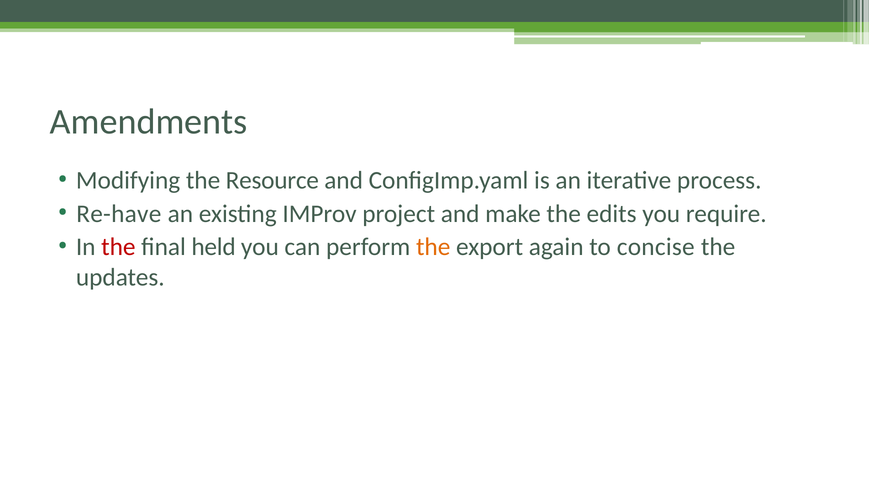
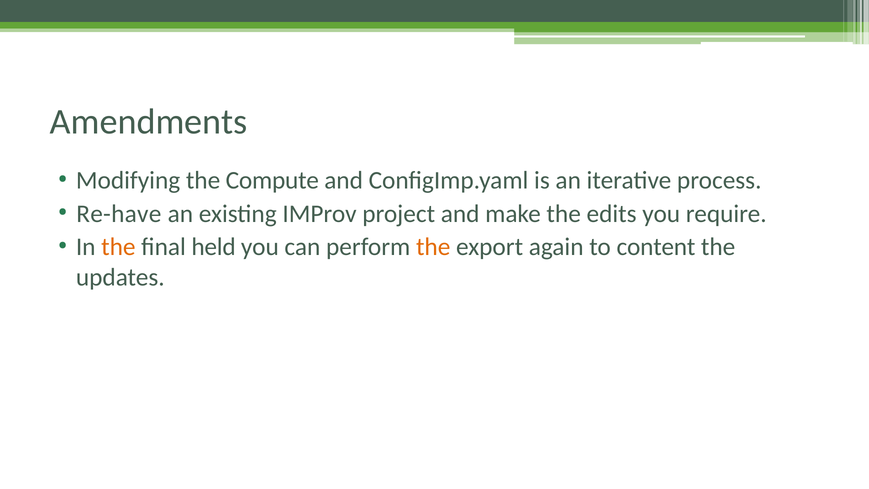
Resource: Resource -> Compute
the at (118, 247) colour: red -> orange
concise: concise -> content
